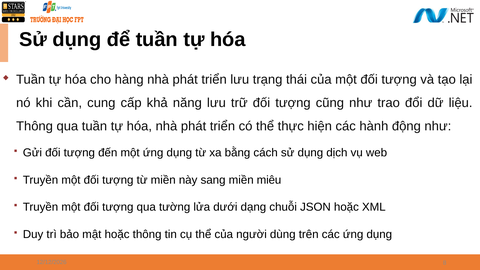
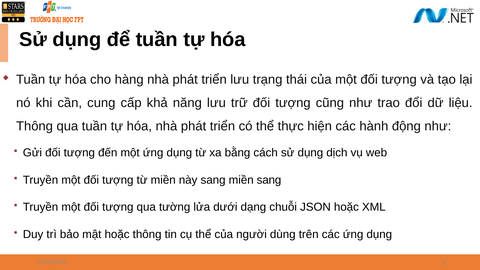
miền miêu: miêu -> sang
